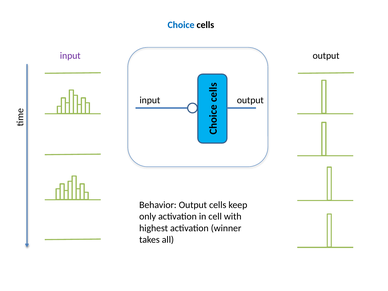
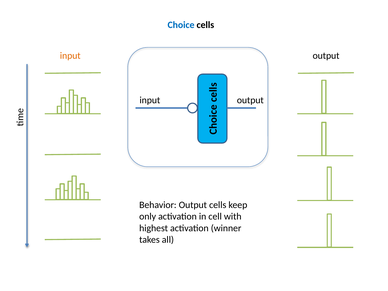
input at (70, 56) colour: purple -> orange
